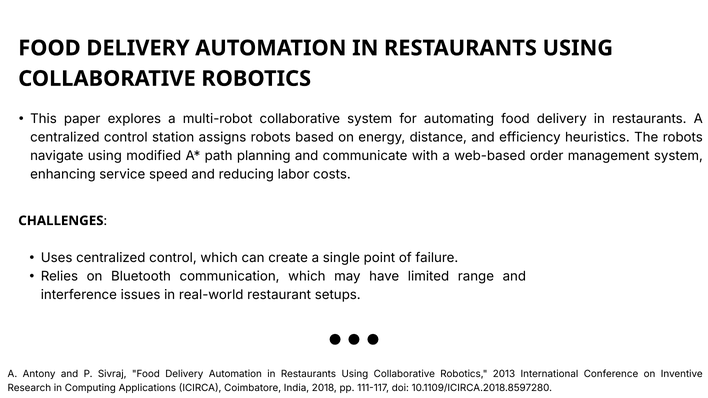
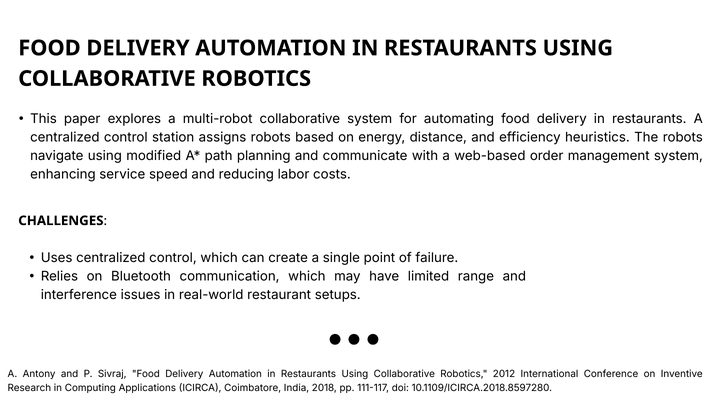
2013: 2013 -> 2012
